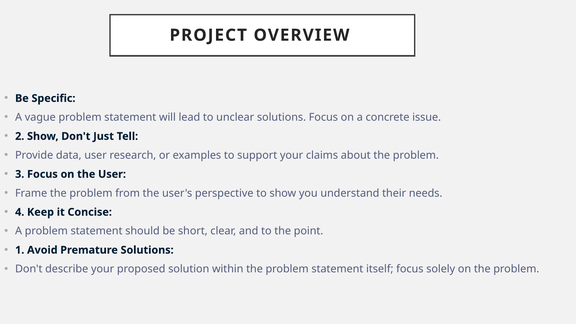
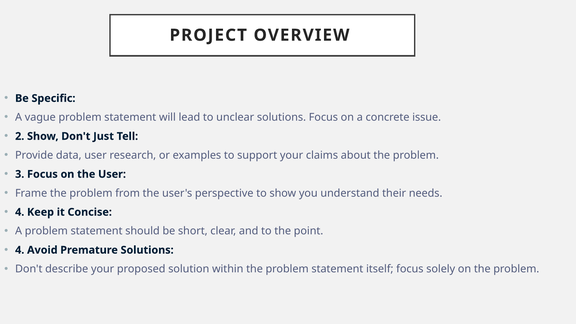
1 at (20, 250): 1 -> 4
